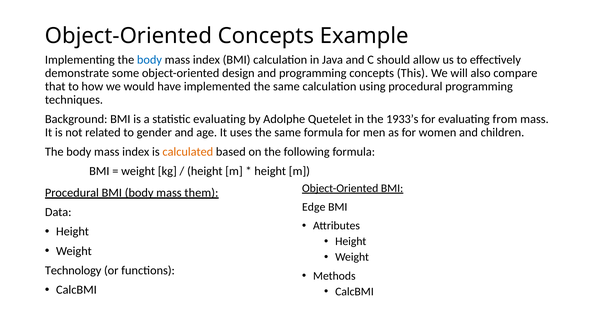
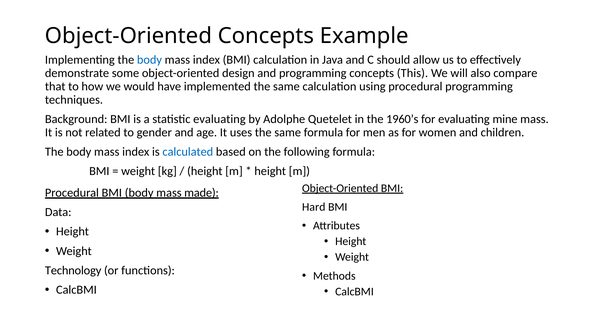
1933’s: 1933’s -> 1960’s
from: from -> mine
calculated colour: orange -> blue
them: them -> made
Edge: Edge -> Hard
